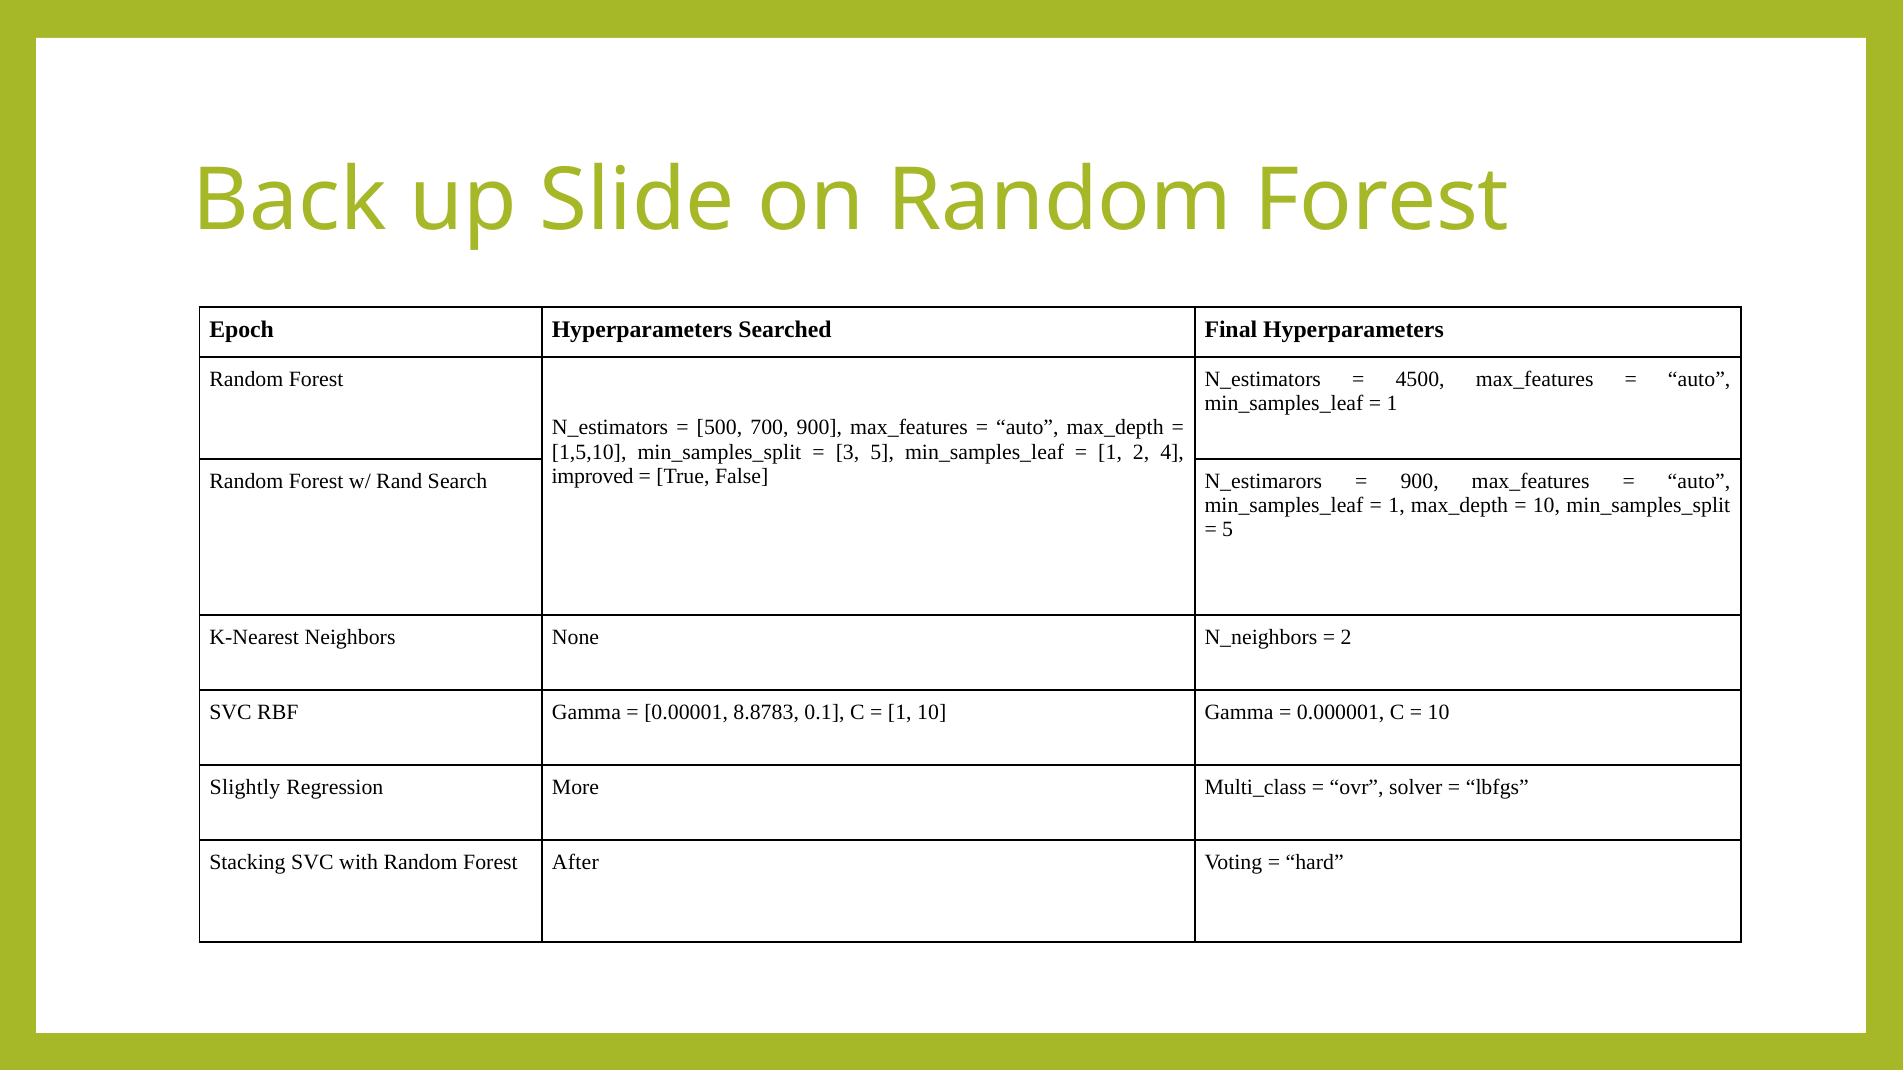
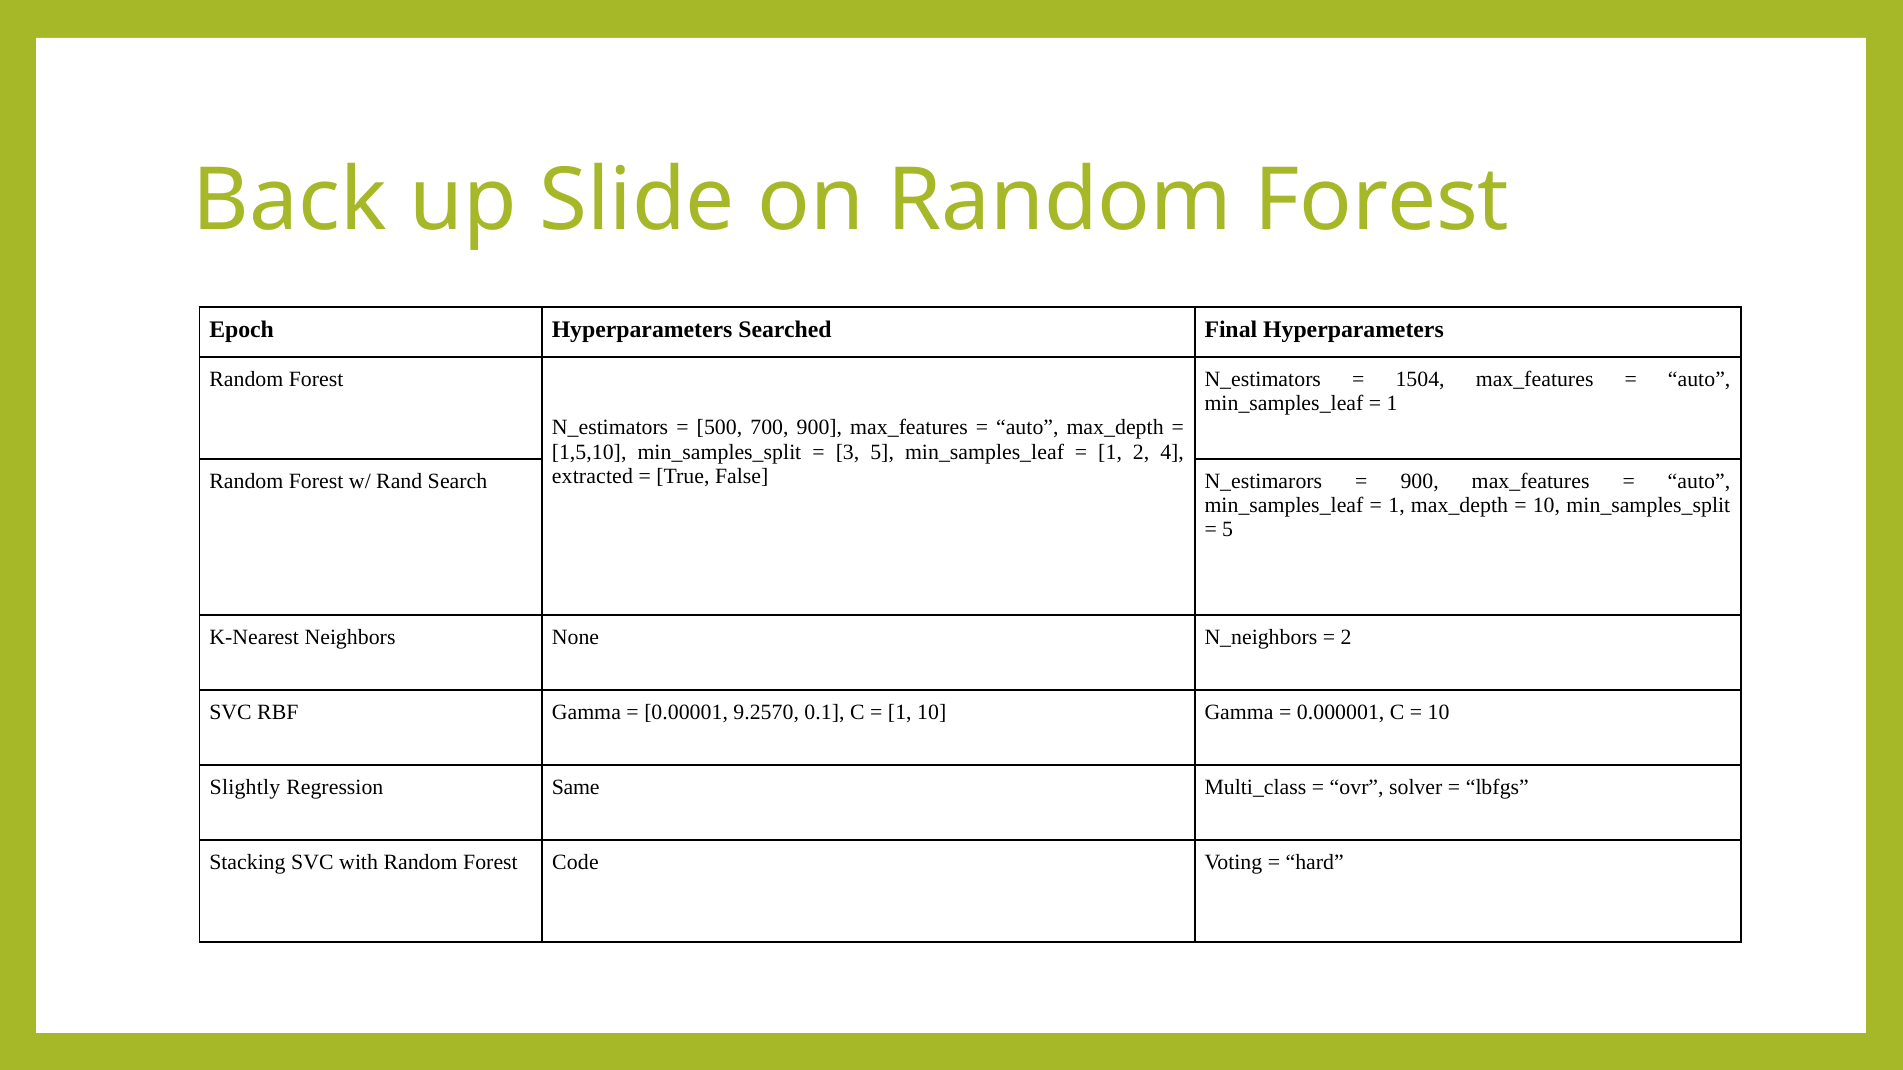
4500: 4500 -> 1504
improved: improved -> extracted
8.8783: 8.8783 -> 9.2570
More: More -> Same
After: After -> Code
